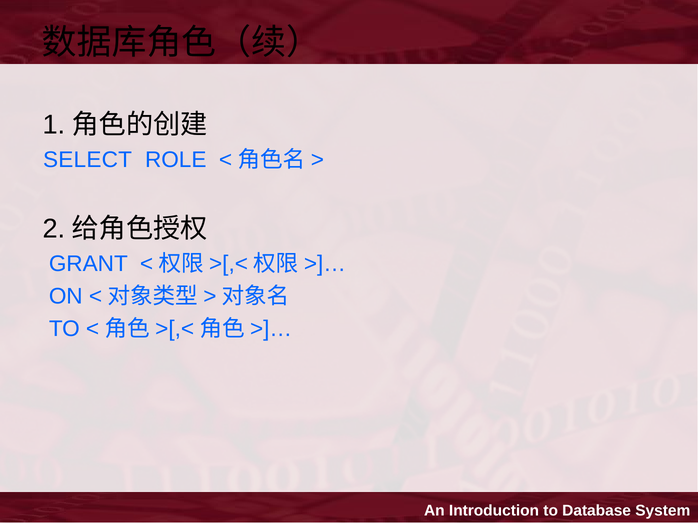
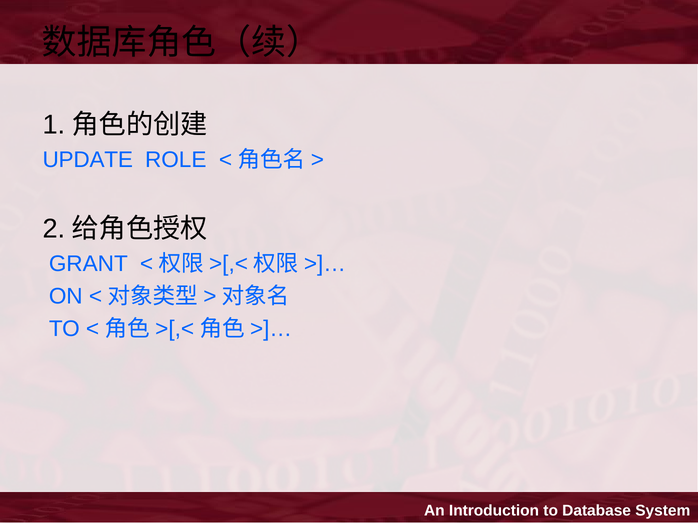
SELECT: SELECT -> UPDATE
